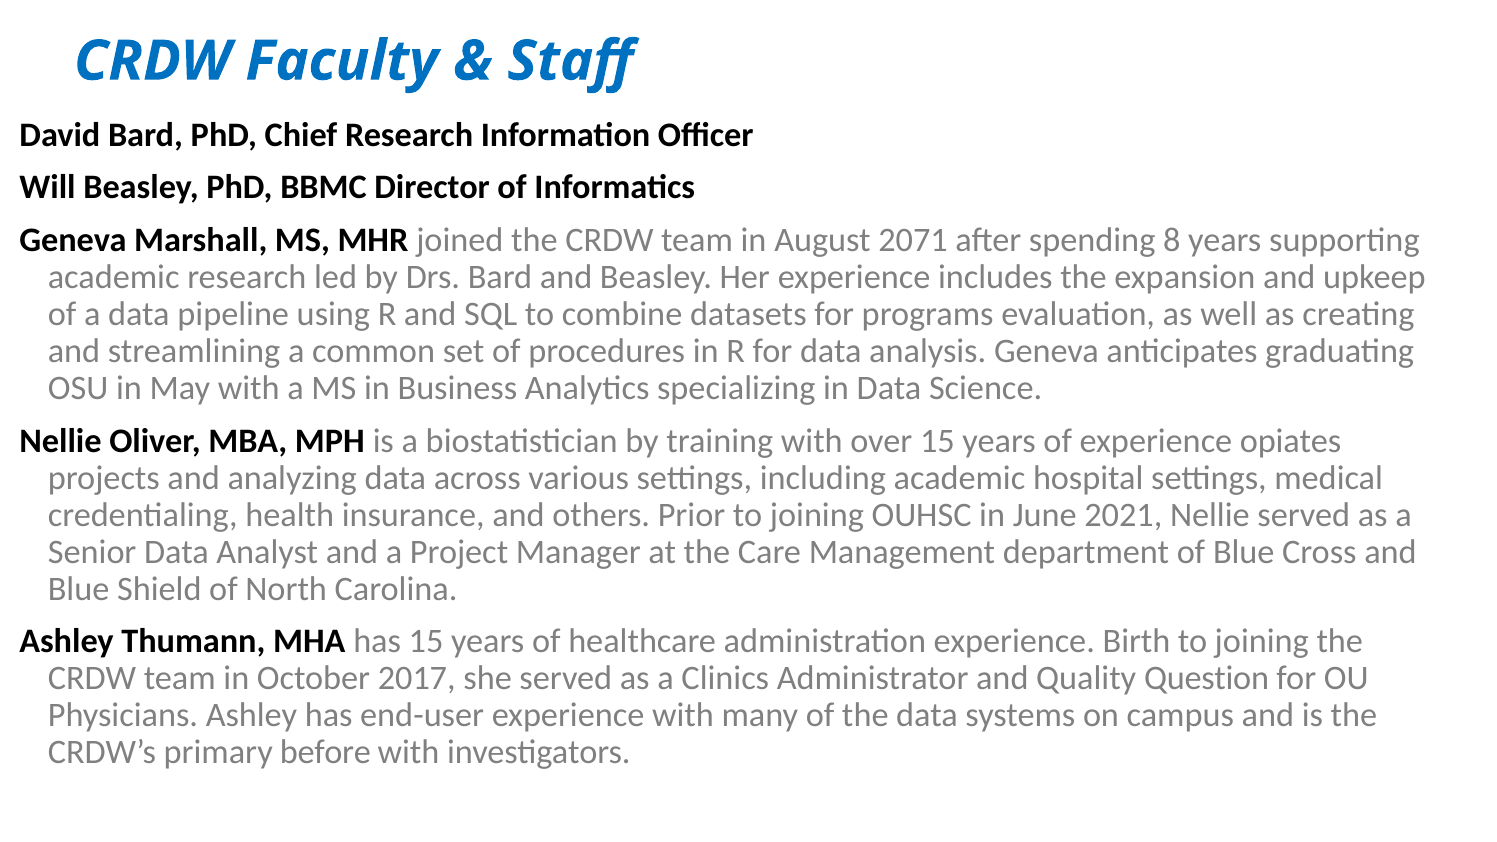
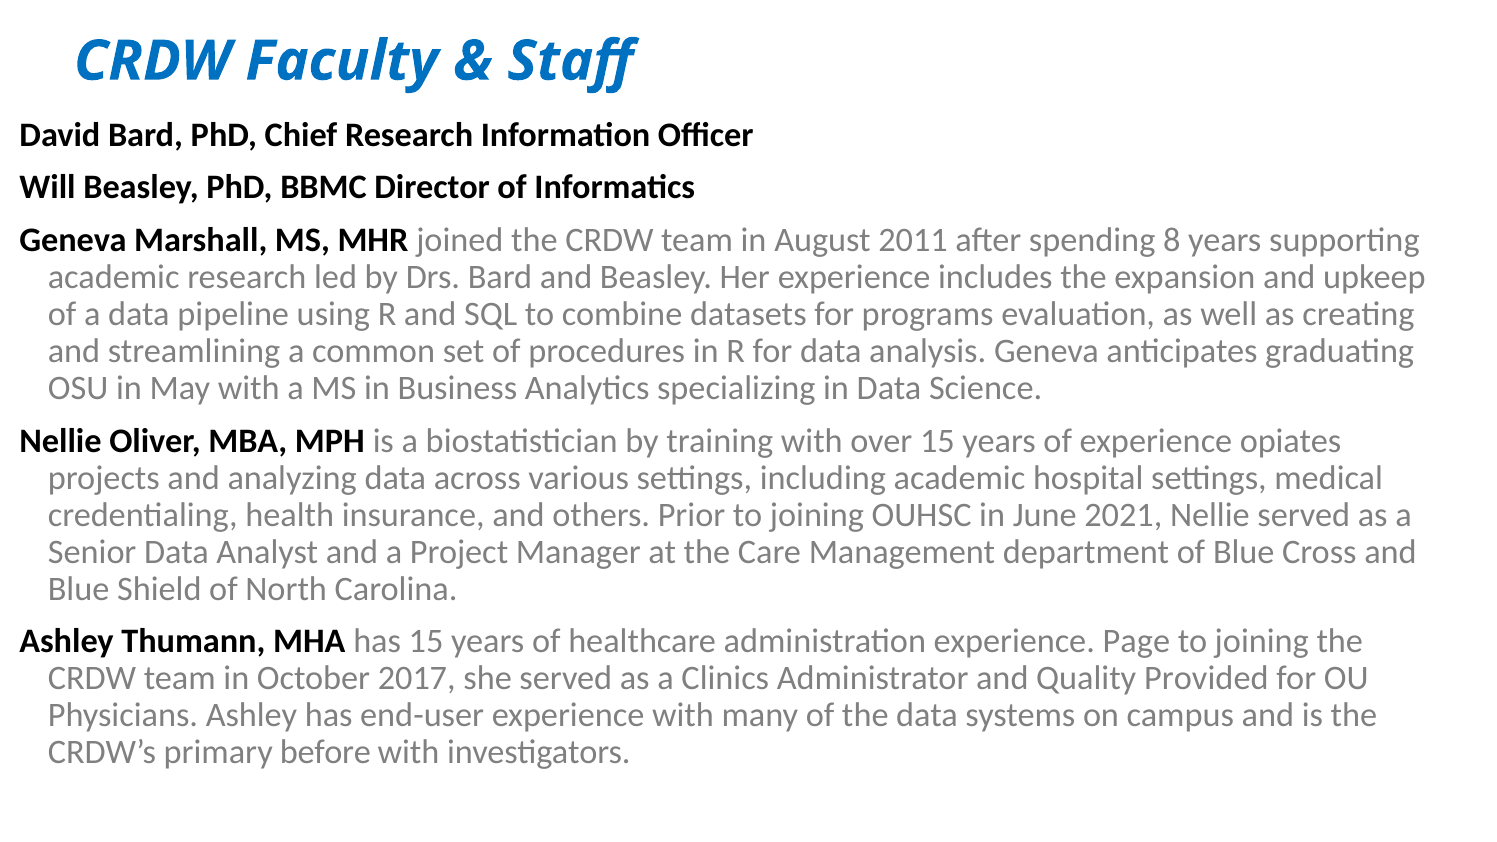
2071: 2071 -> 2011
Birth: Birth -> Page
Question: Question -> Provided
